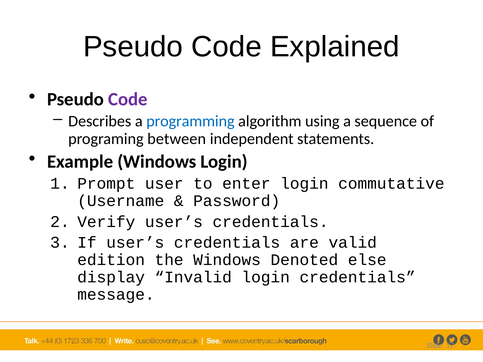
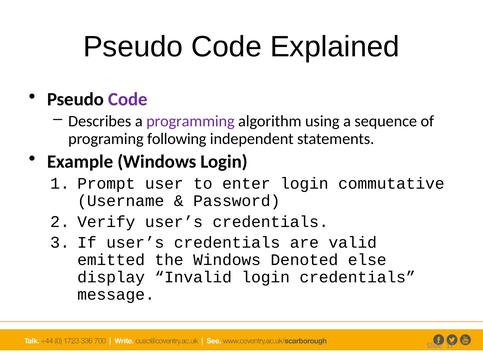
programming colour: blue -> purple
between: between -> following
edition: edition -> emitted
